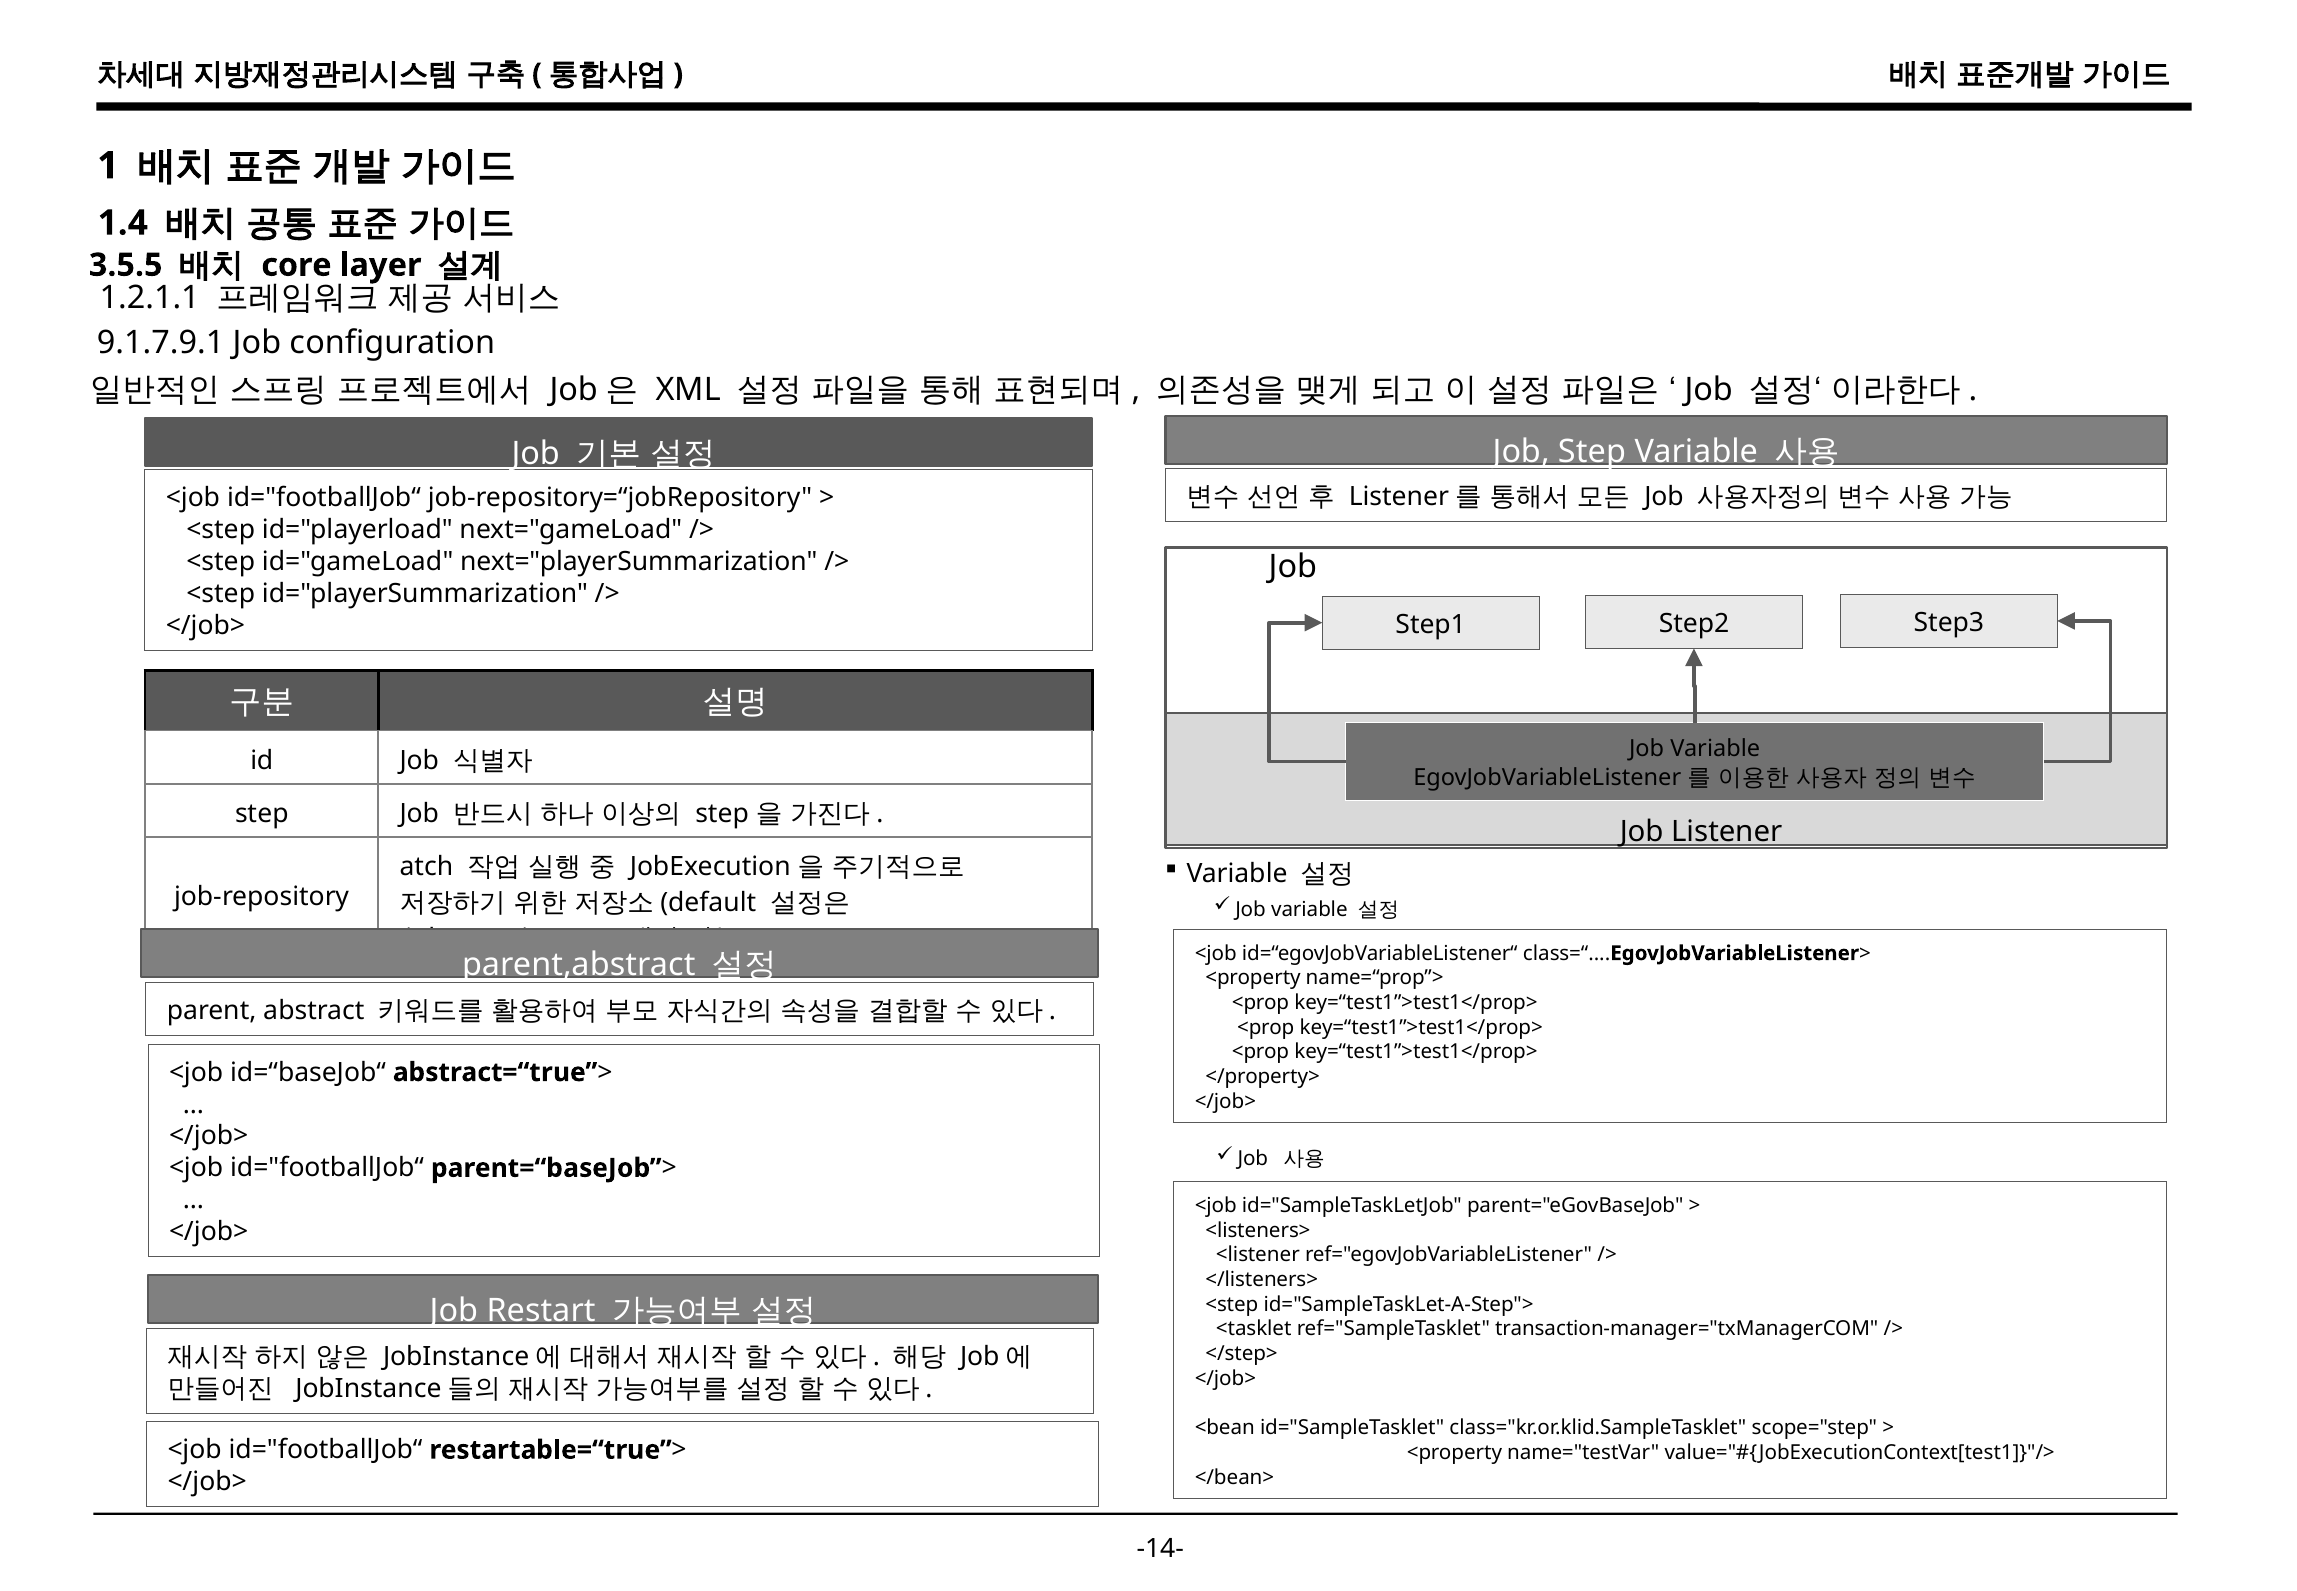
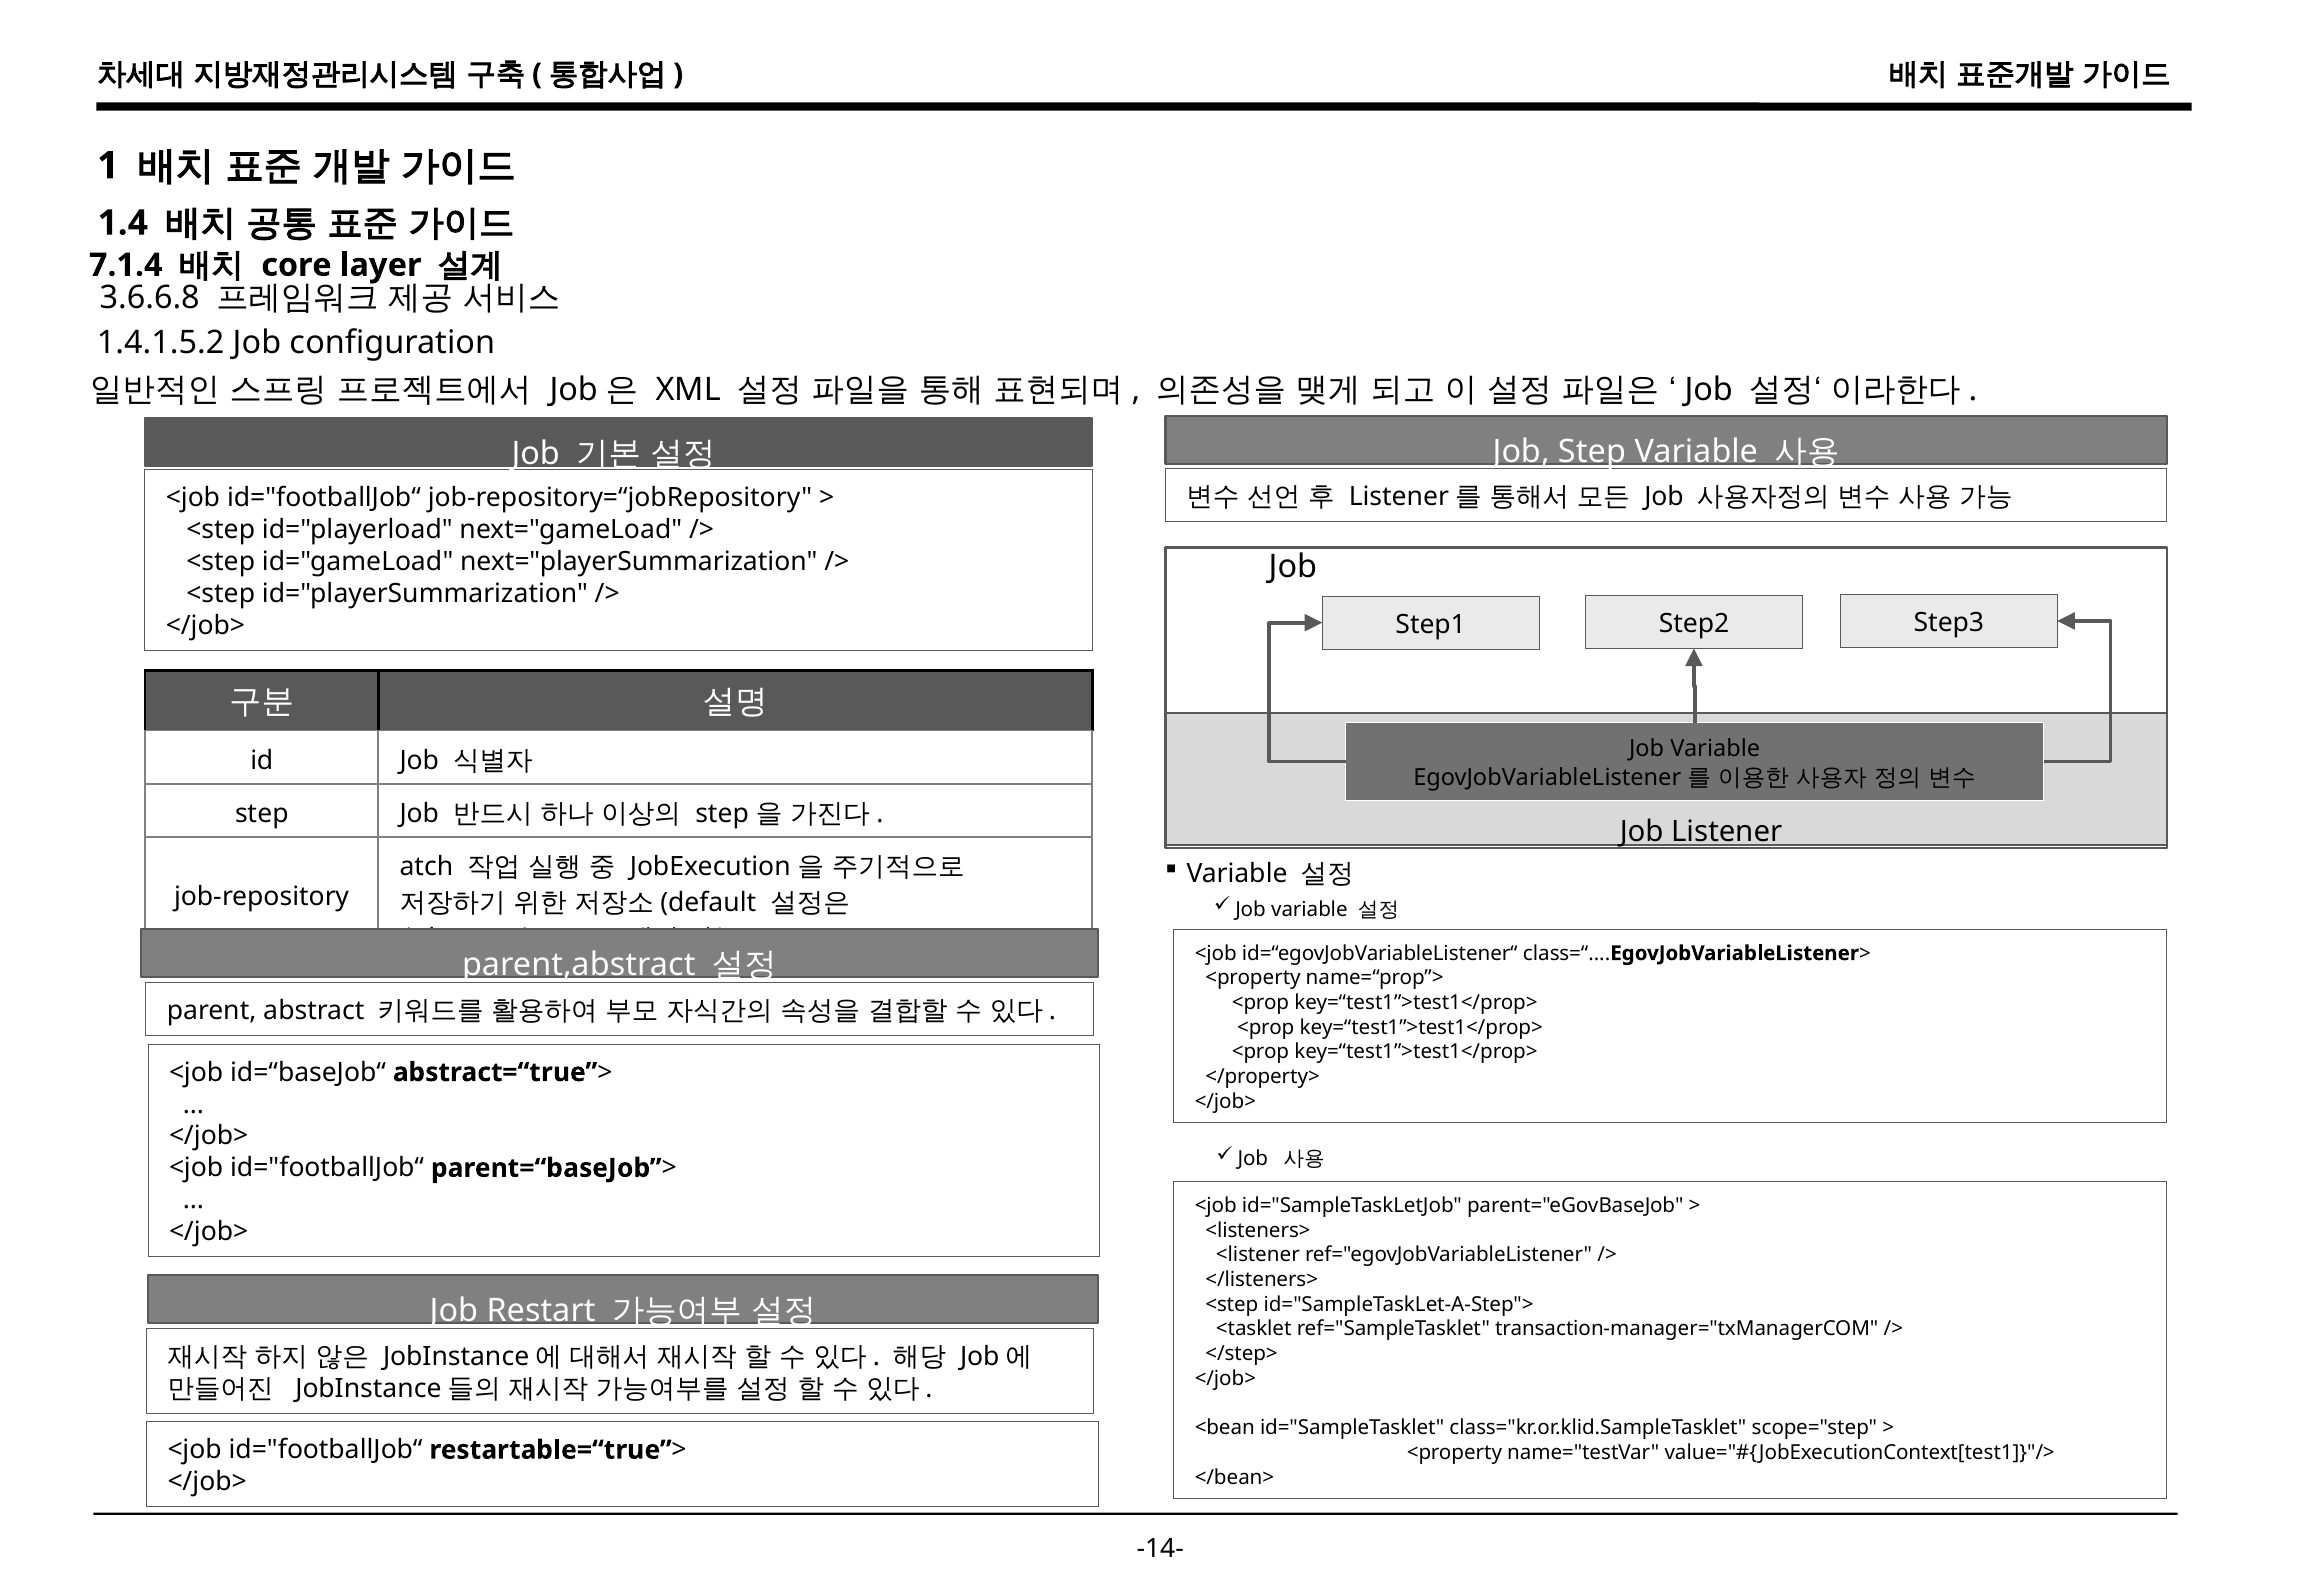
3.5.5: 3.5.5 -> 7.1.4
1.2.1.1: 1.2.1.1 -> 3.6.6.8
9.1.7.9.1: 9.1.7.9.1 -> 1.4.1.5.2
